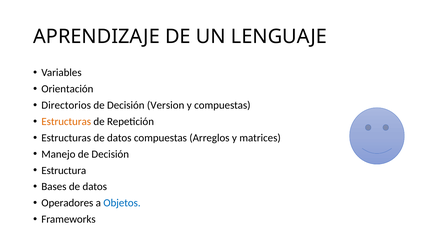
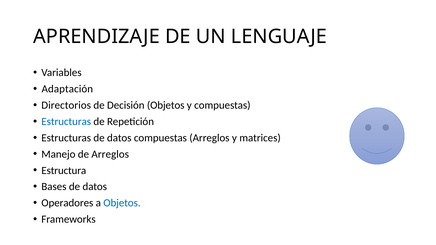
Orientación: Orientación -> Adaptación
Decisión Version: Version -> Objetos
Estructuras at (66, 122) colour: orange -> blue
Manejo de Decisión: Decisión -> Arreglos
